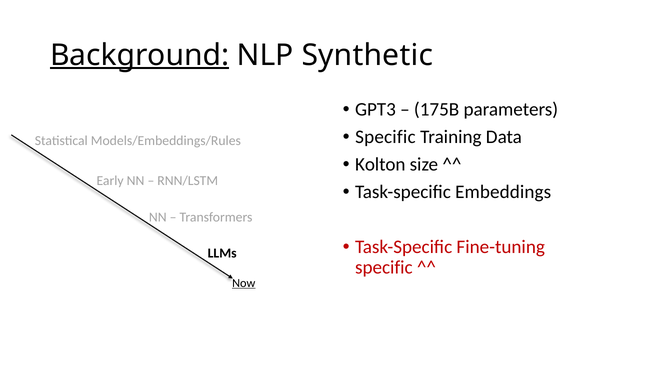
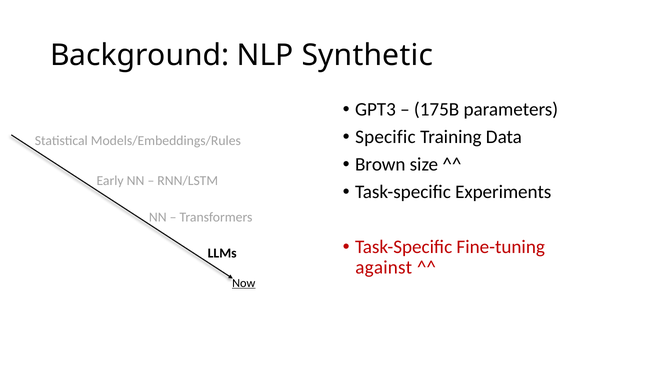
Background underline: present -> none
Kolton: Kolton -> Brown
Embeddings: Embeddings -> Experiments
specific at (384, 268): specific -> against
